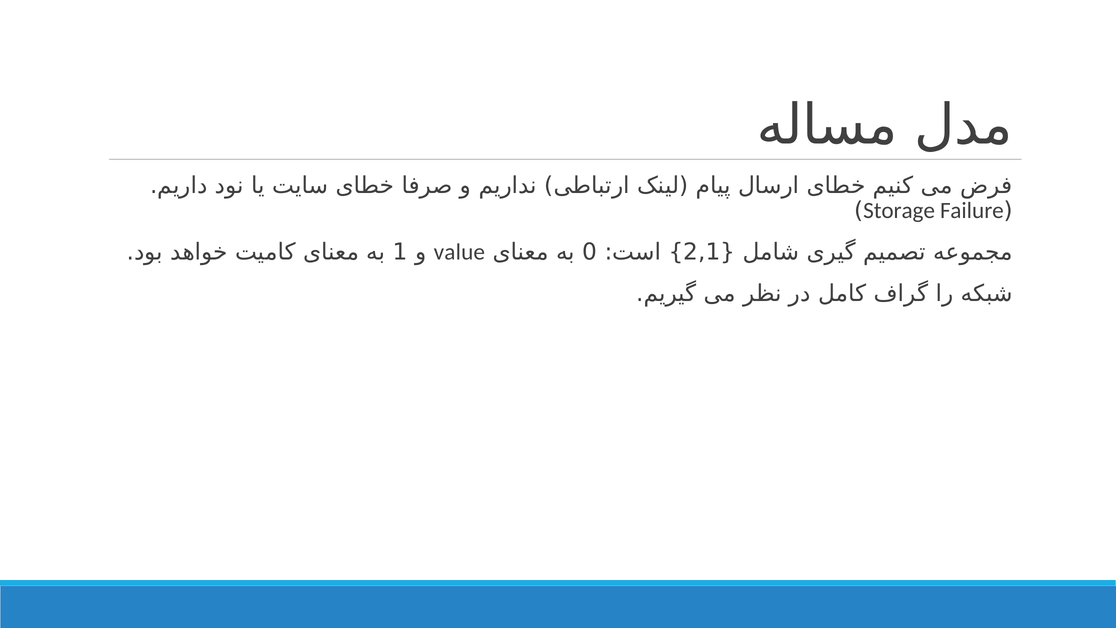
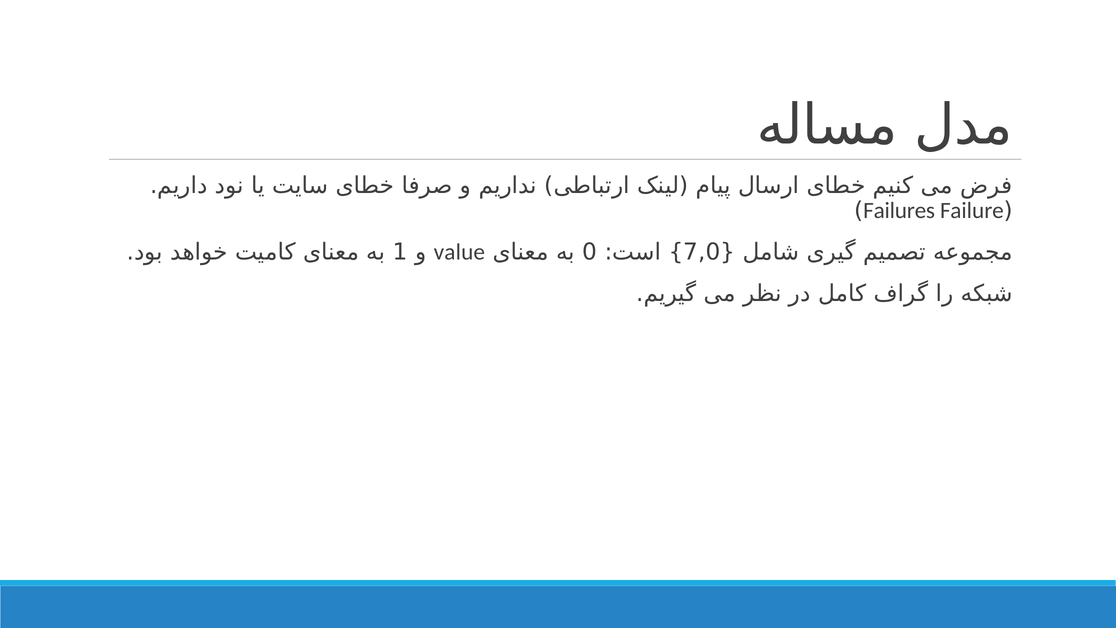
Storage: Storage -> Failures
2,1: 2,1 -> 7,0
